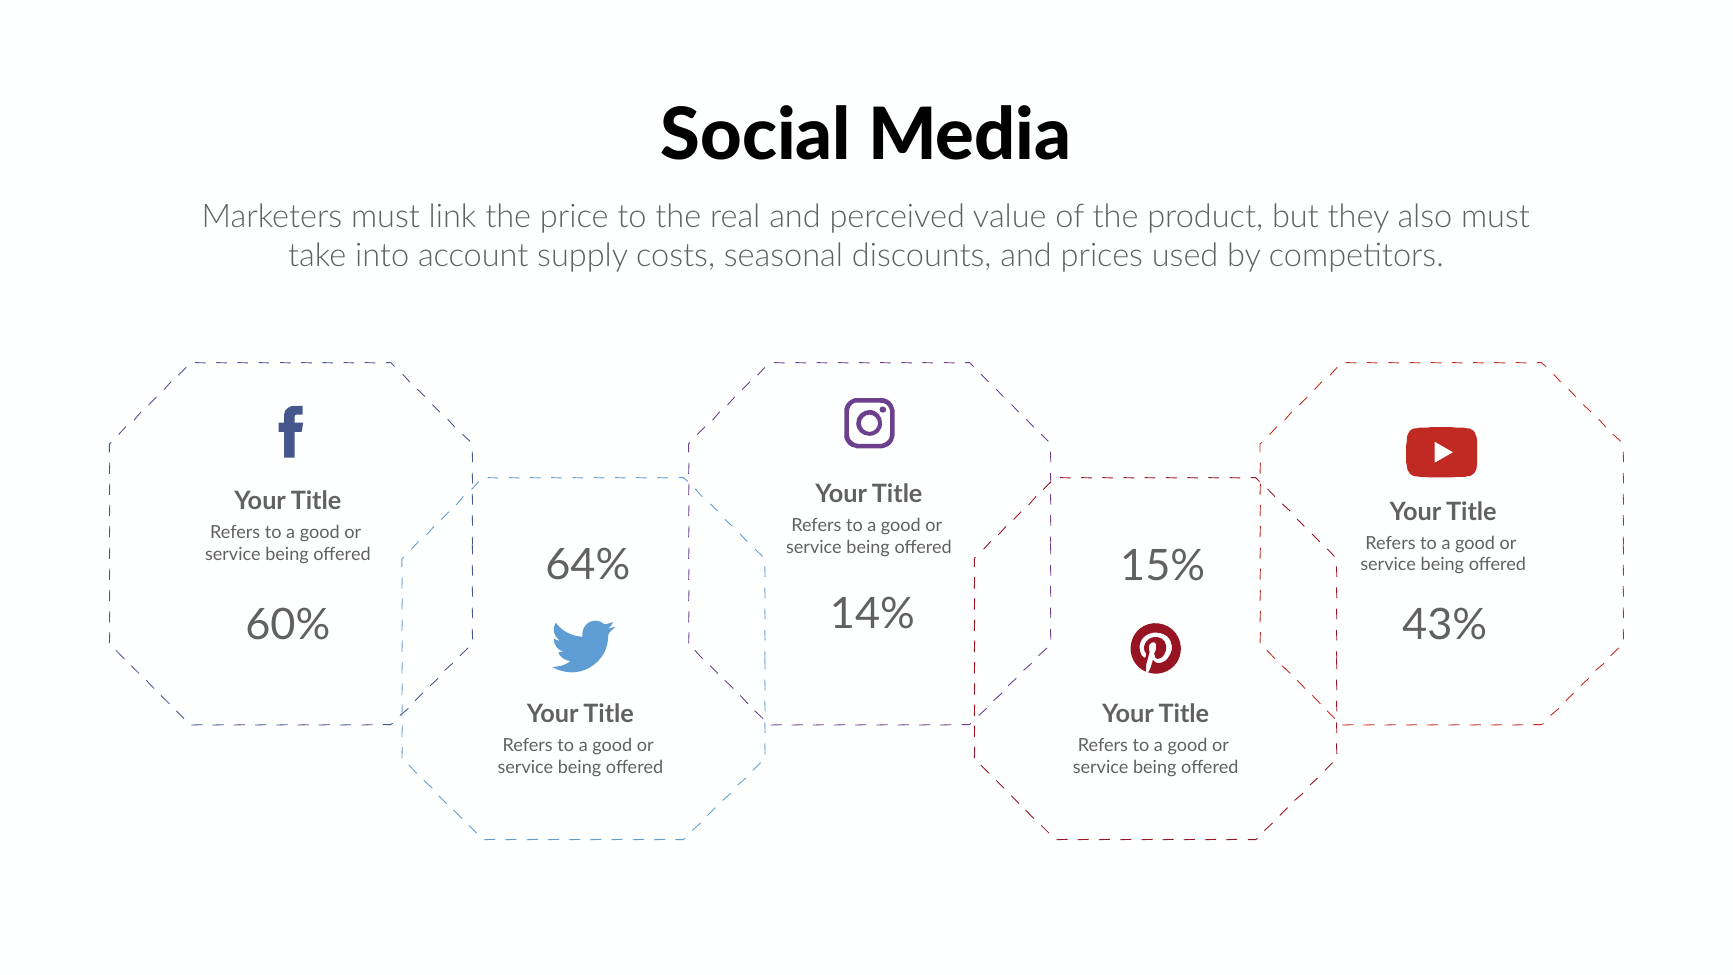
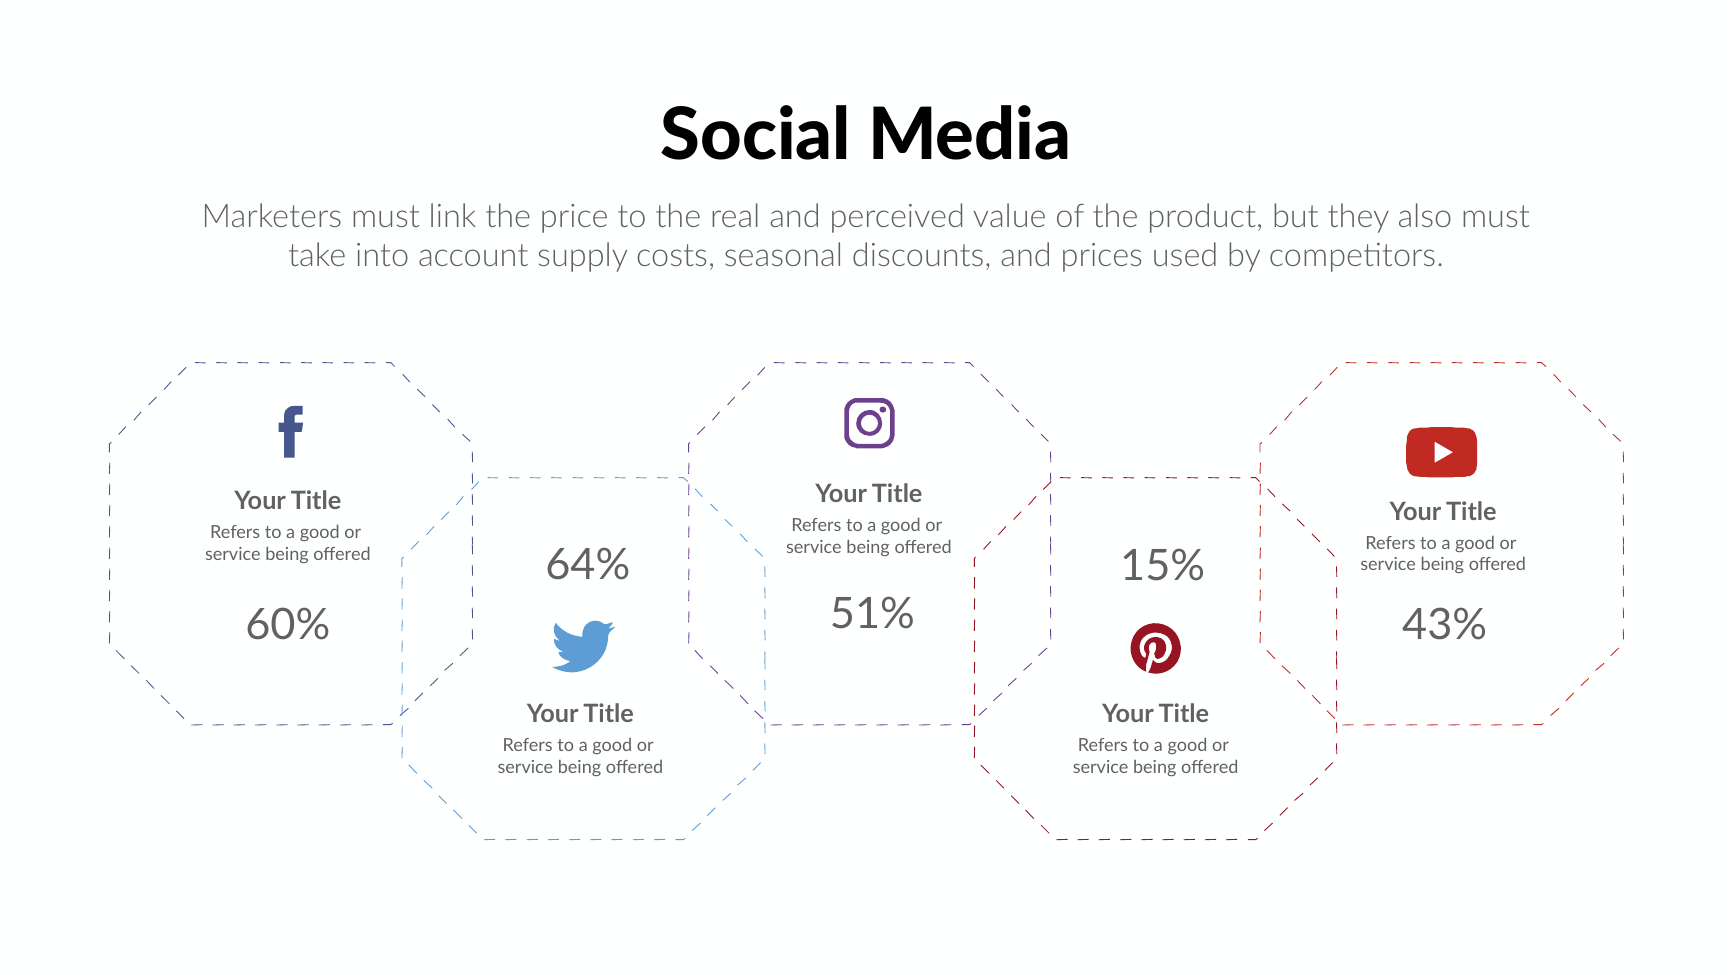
14%: 14% -> 51%
